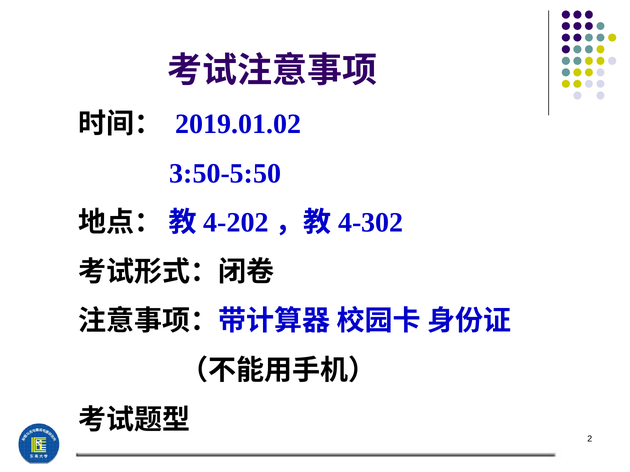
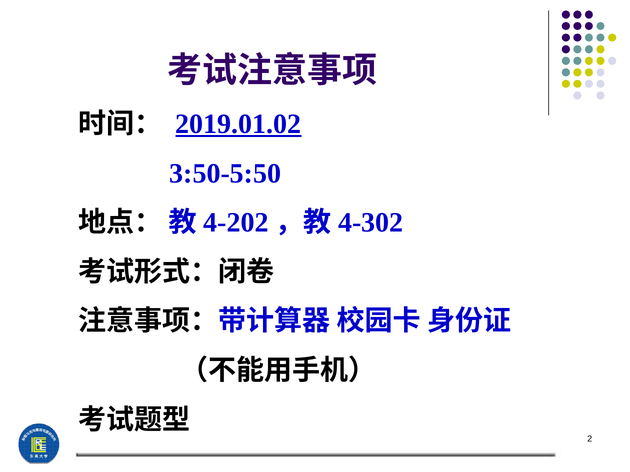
2019.01.02 underline: none -> present
